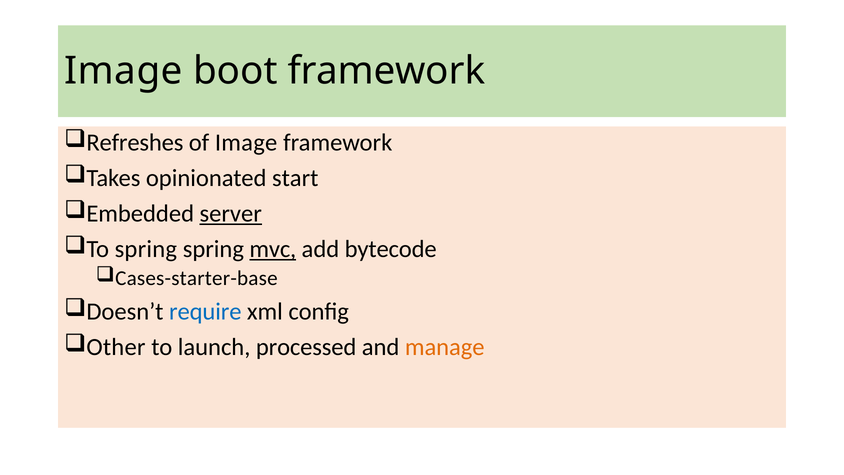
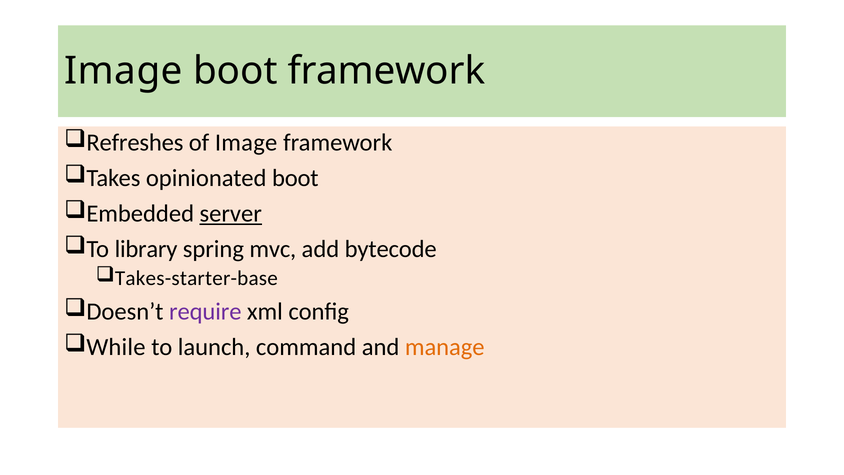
opinionated start: start -> boot
To spring: spring -> library
mvc underline: present -> none
Cases-starter-base: Cases-starter-base -> Takes-starter-base
require colour: blue -> purple
Other: Other -> While
processed: processed -> command
